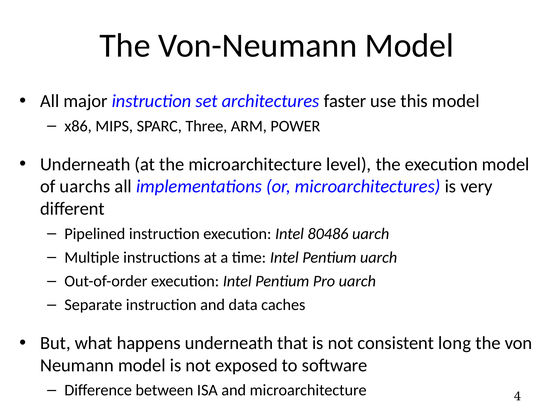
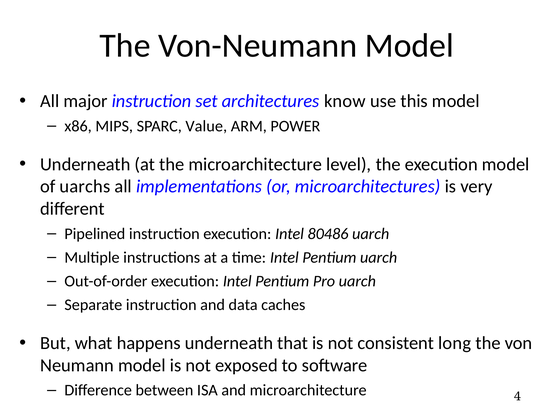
faster: faster -> know
Three: Three -> Value
